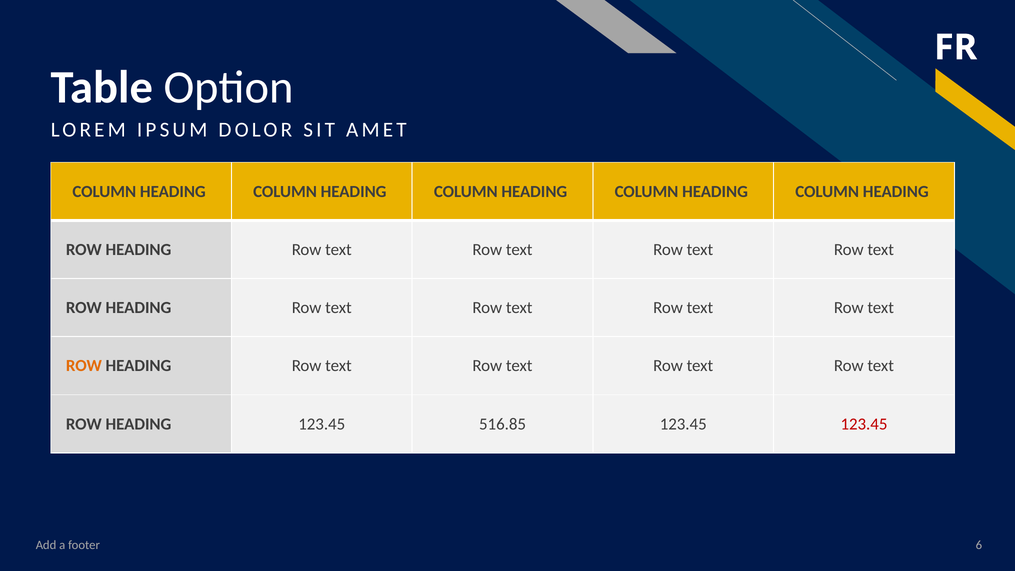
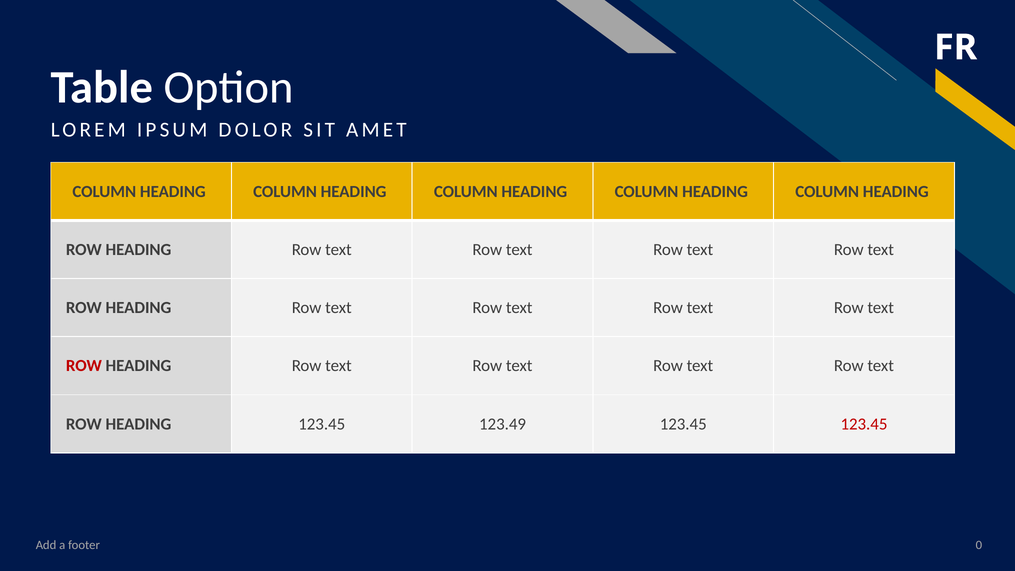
ROW at (84, 366) colour: orange -> red
516.85: 516.85 -> 123.49
6: 6 -> 0
